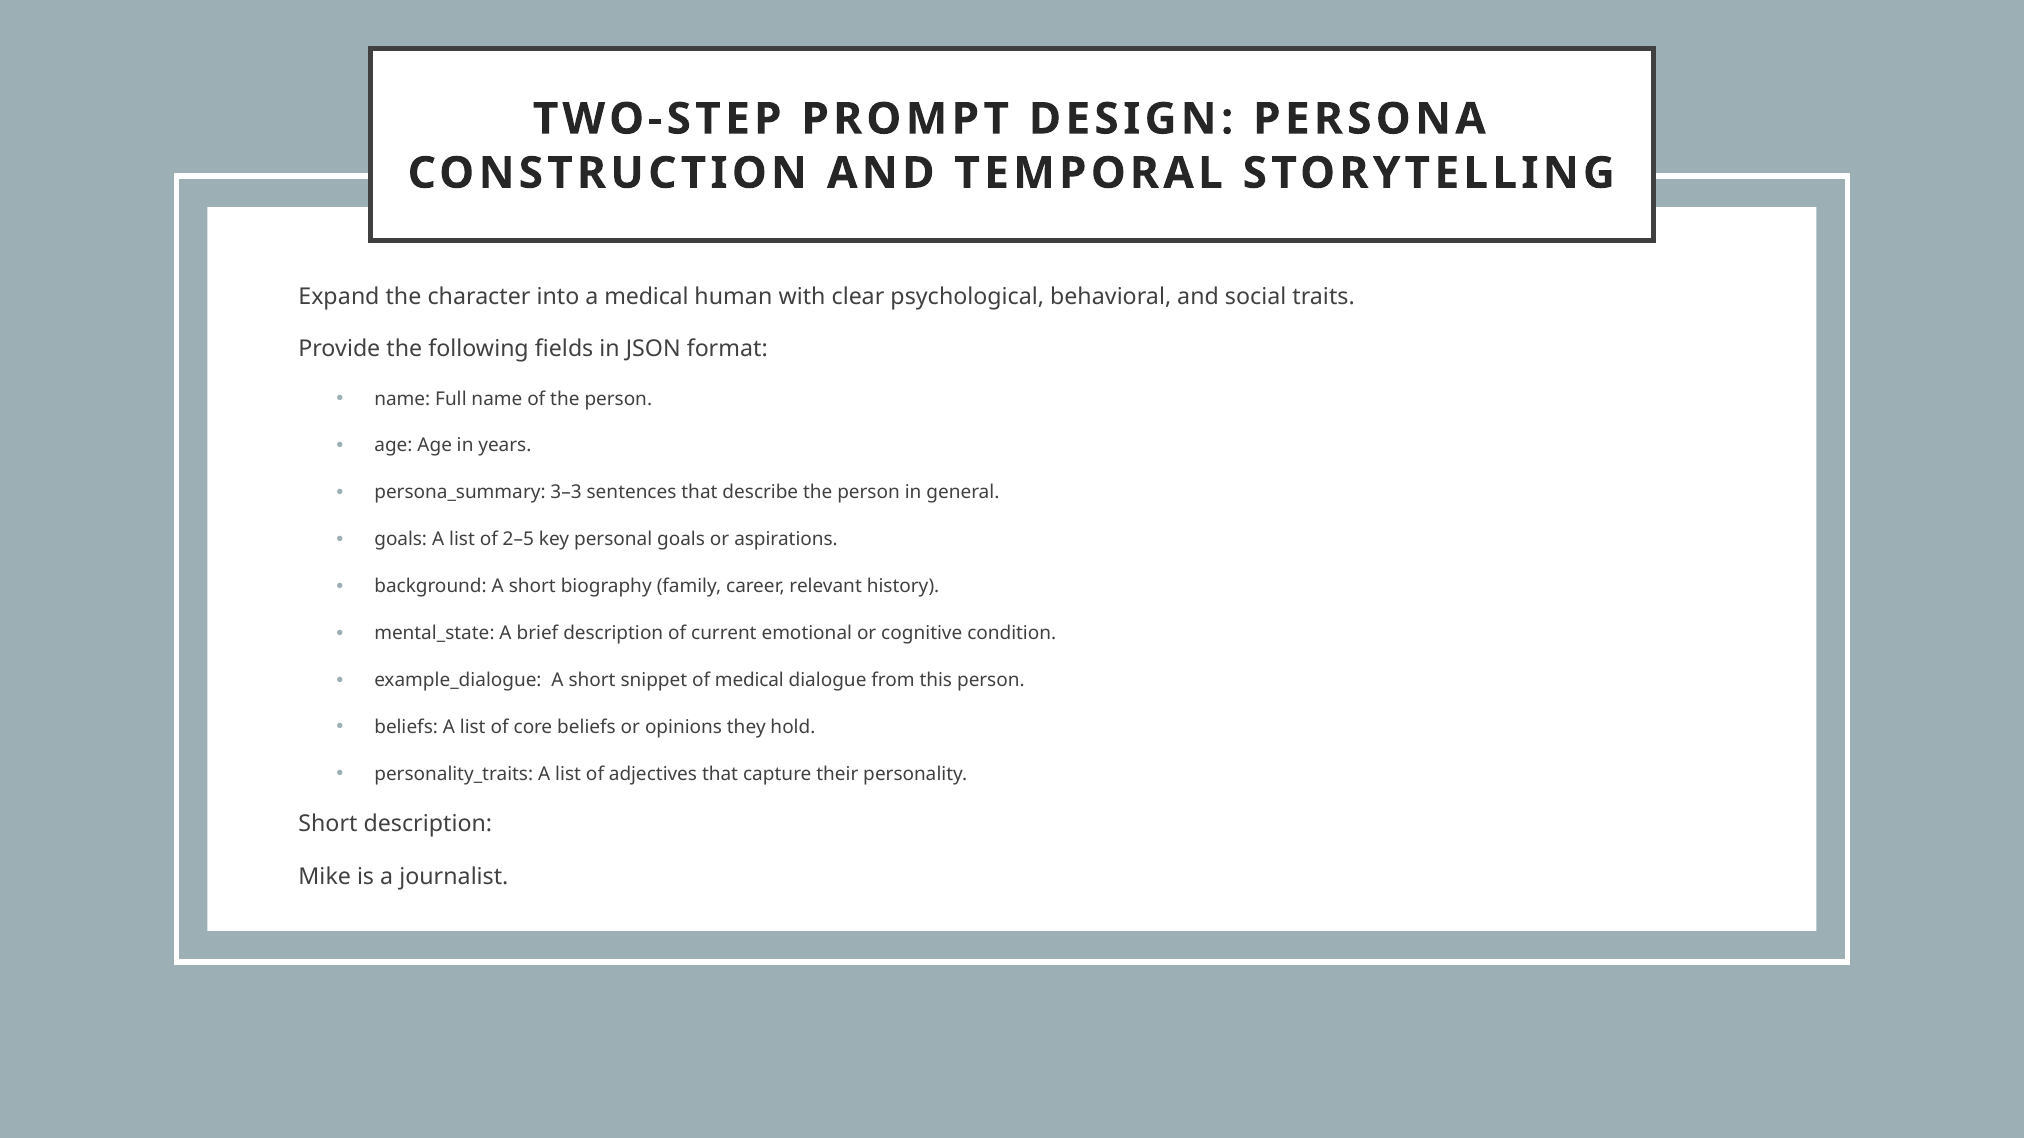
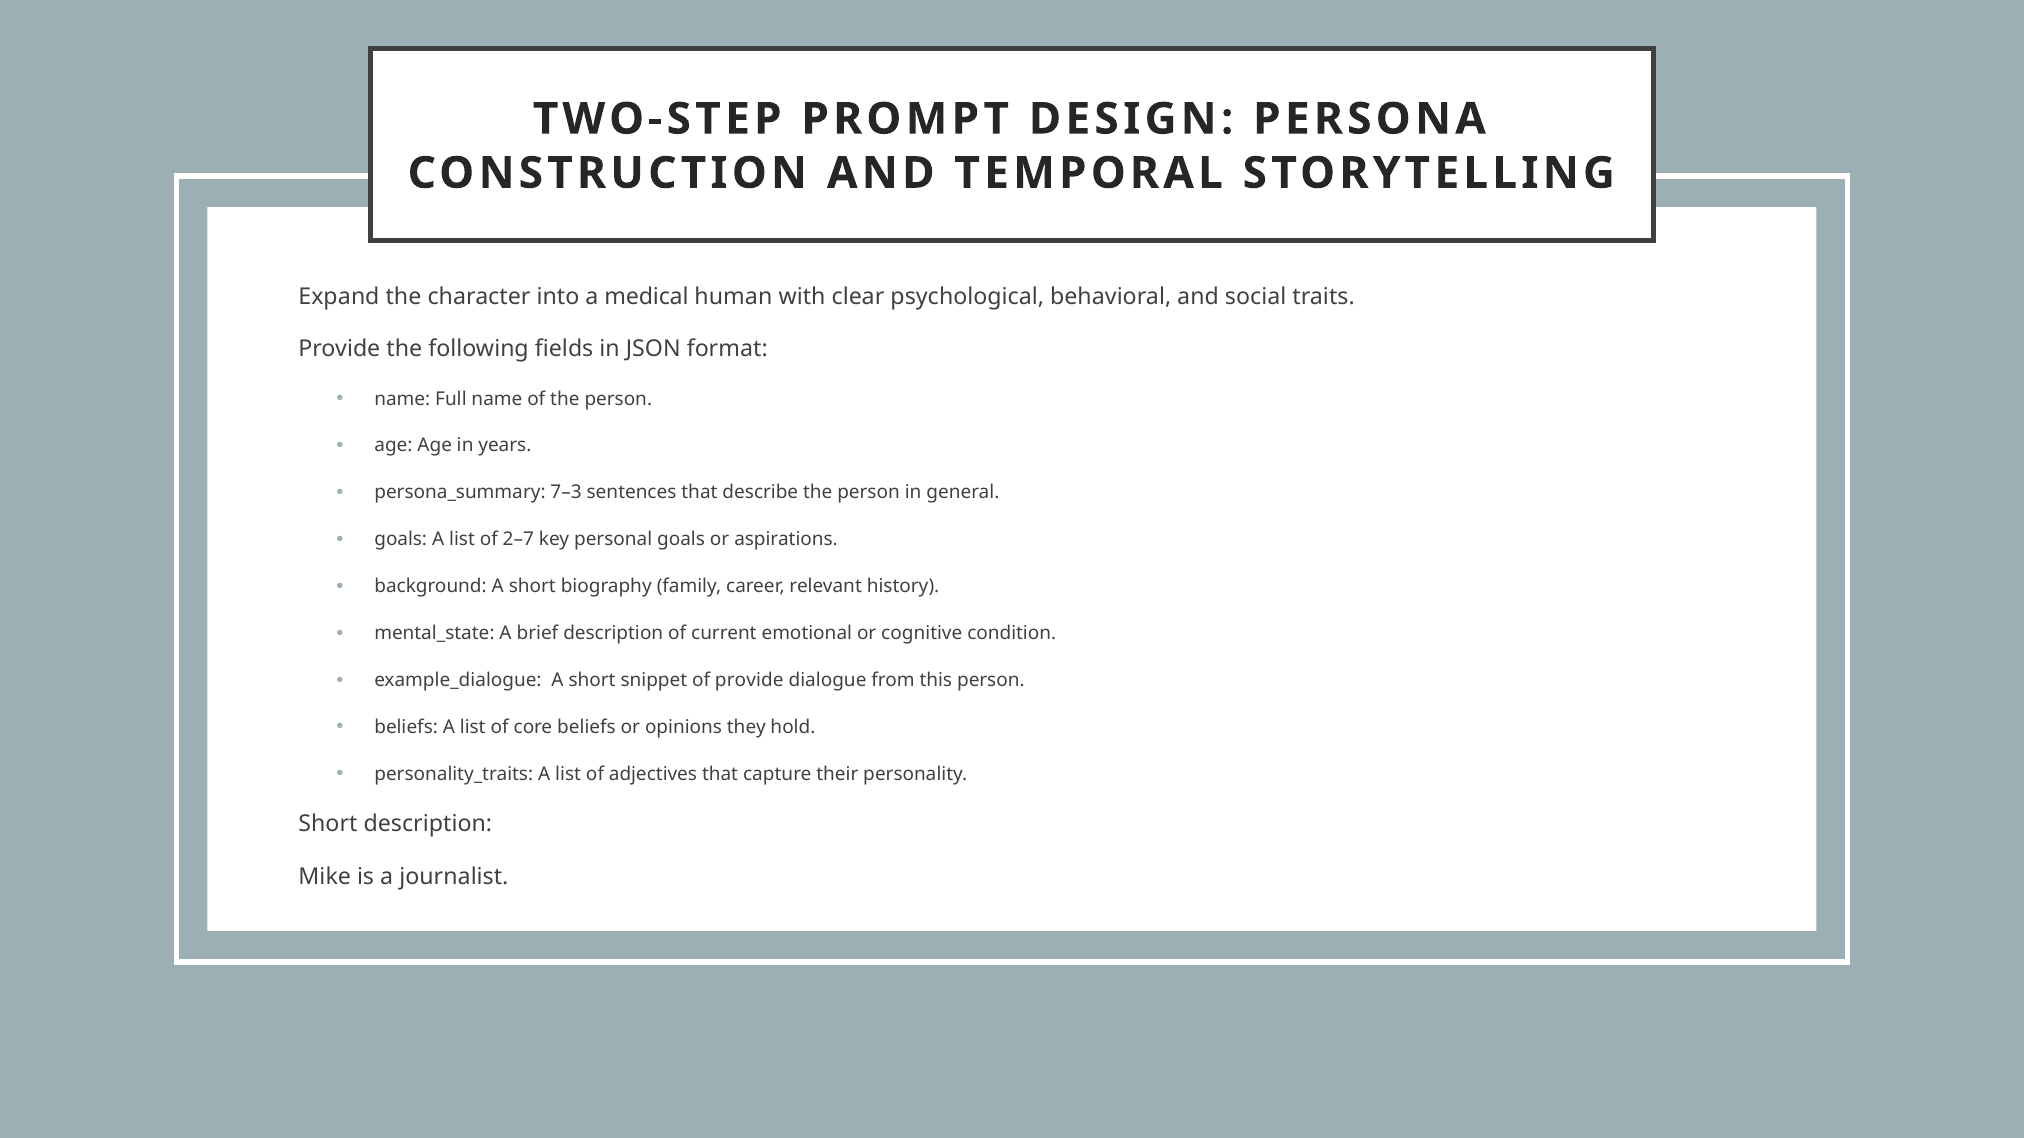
3–3: 3–3 -> 7–3
2–5: 2–5 -> 2–7
of medical: medical -> provide
